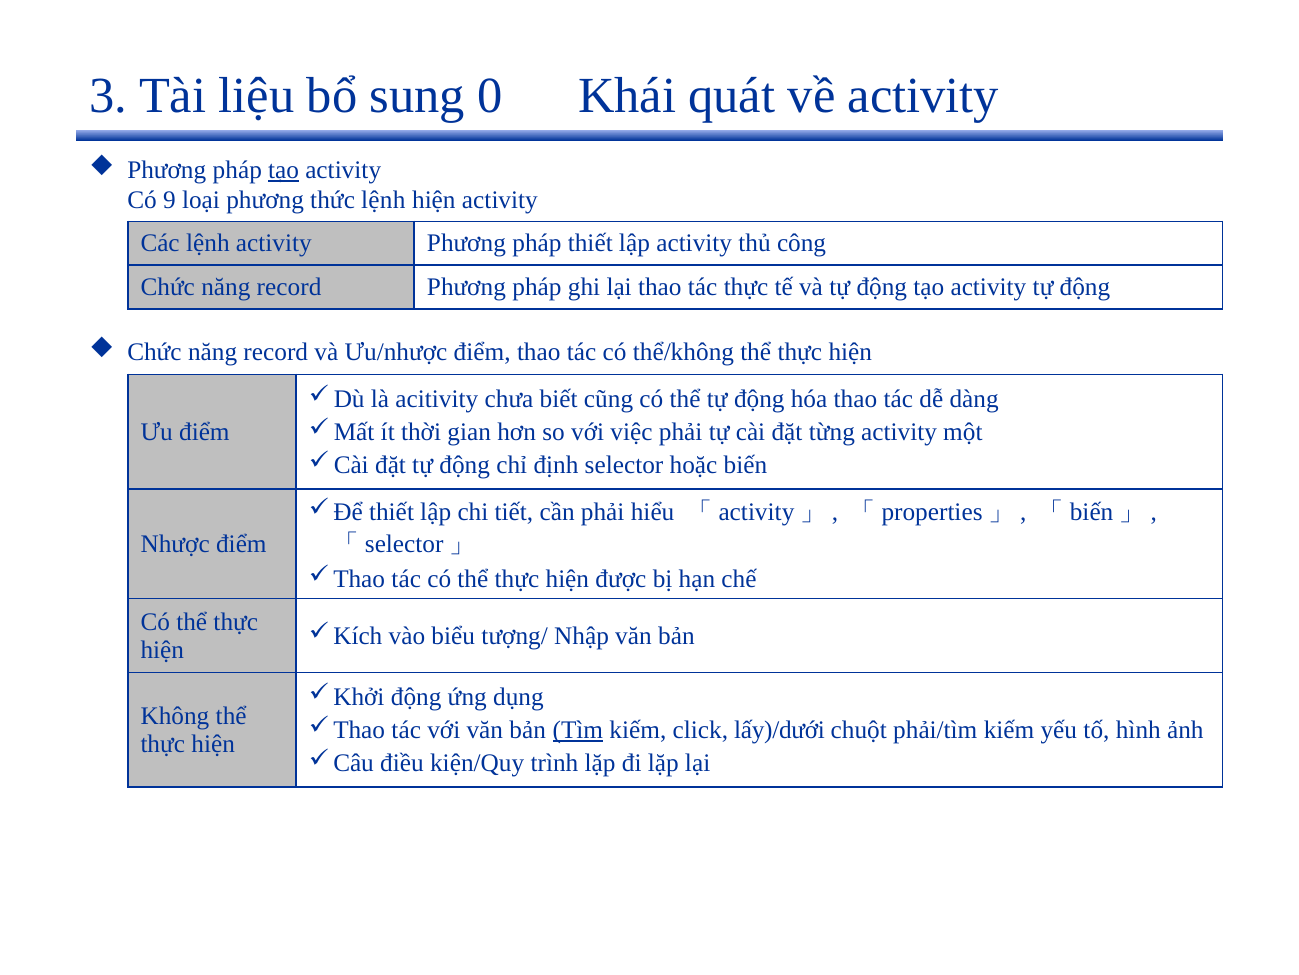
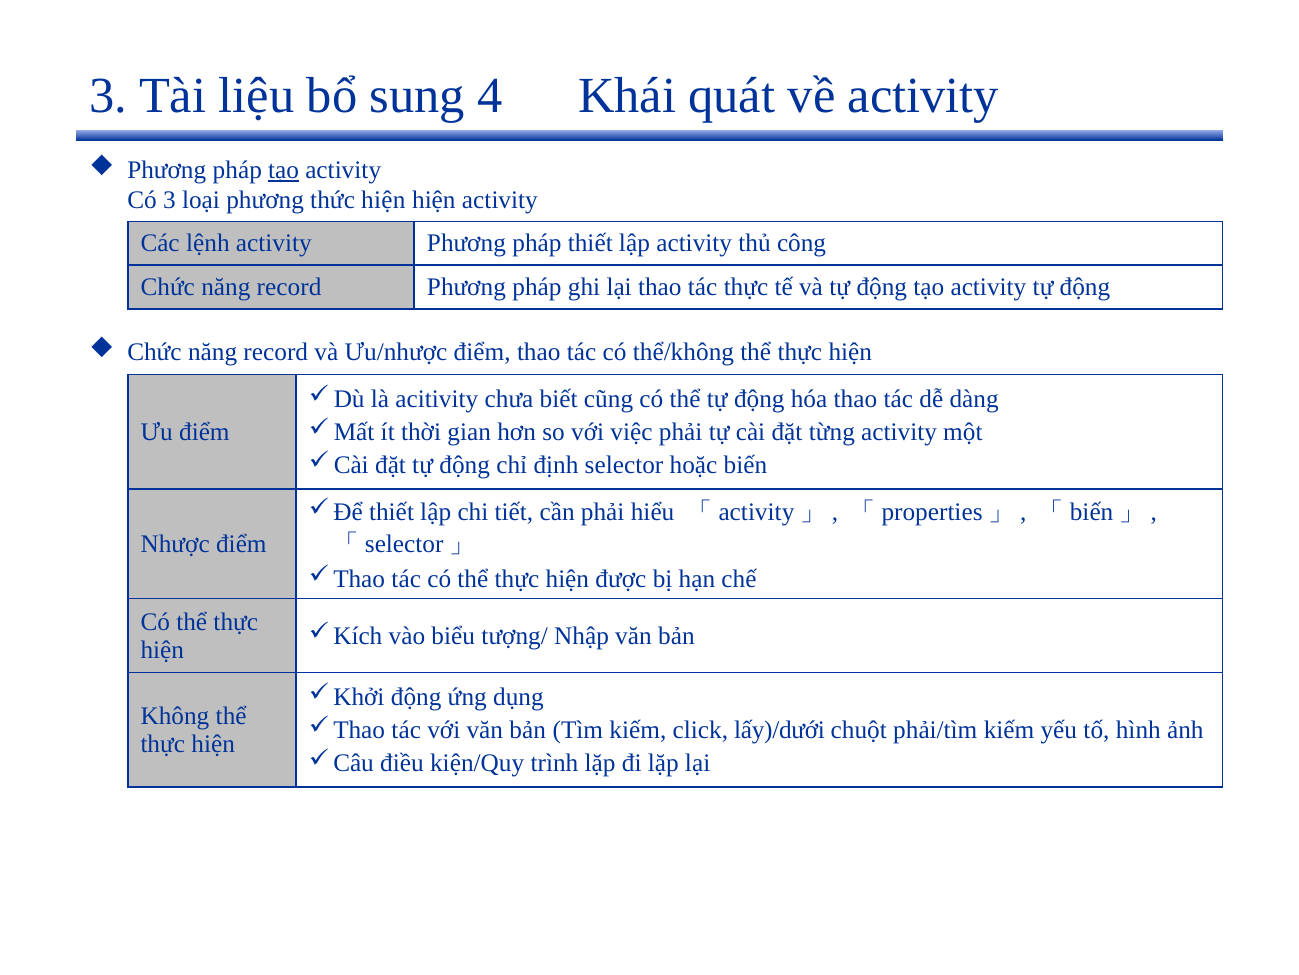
0: 0 -> 4
Có 9: 9 -> 3
thức lệnh: lệnh -> hiện
Tìm underline: present -> none
